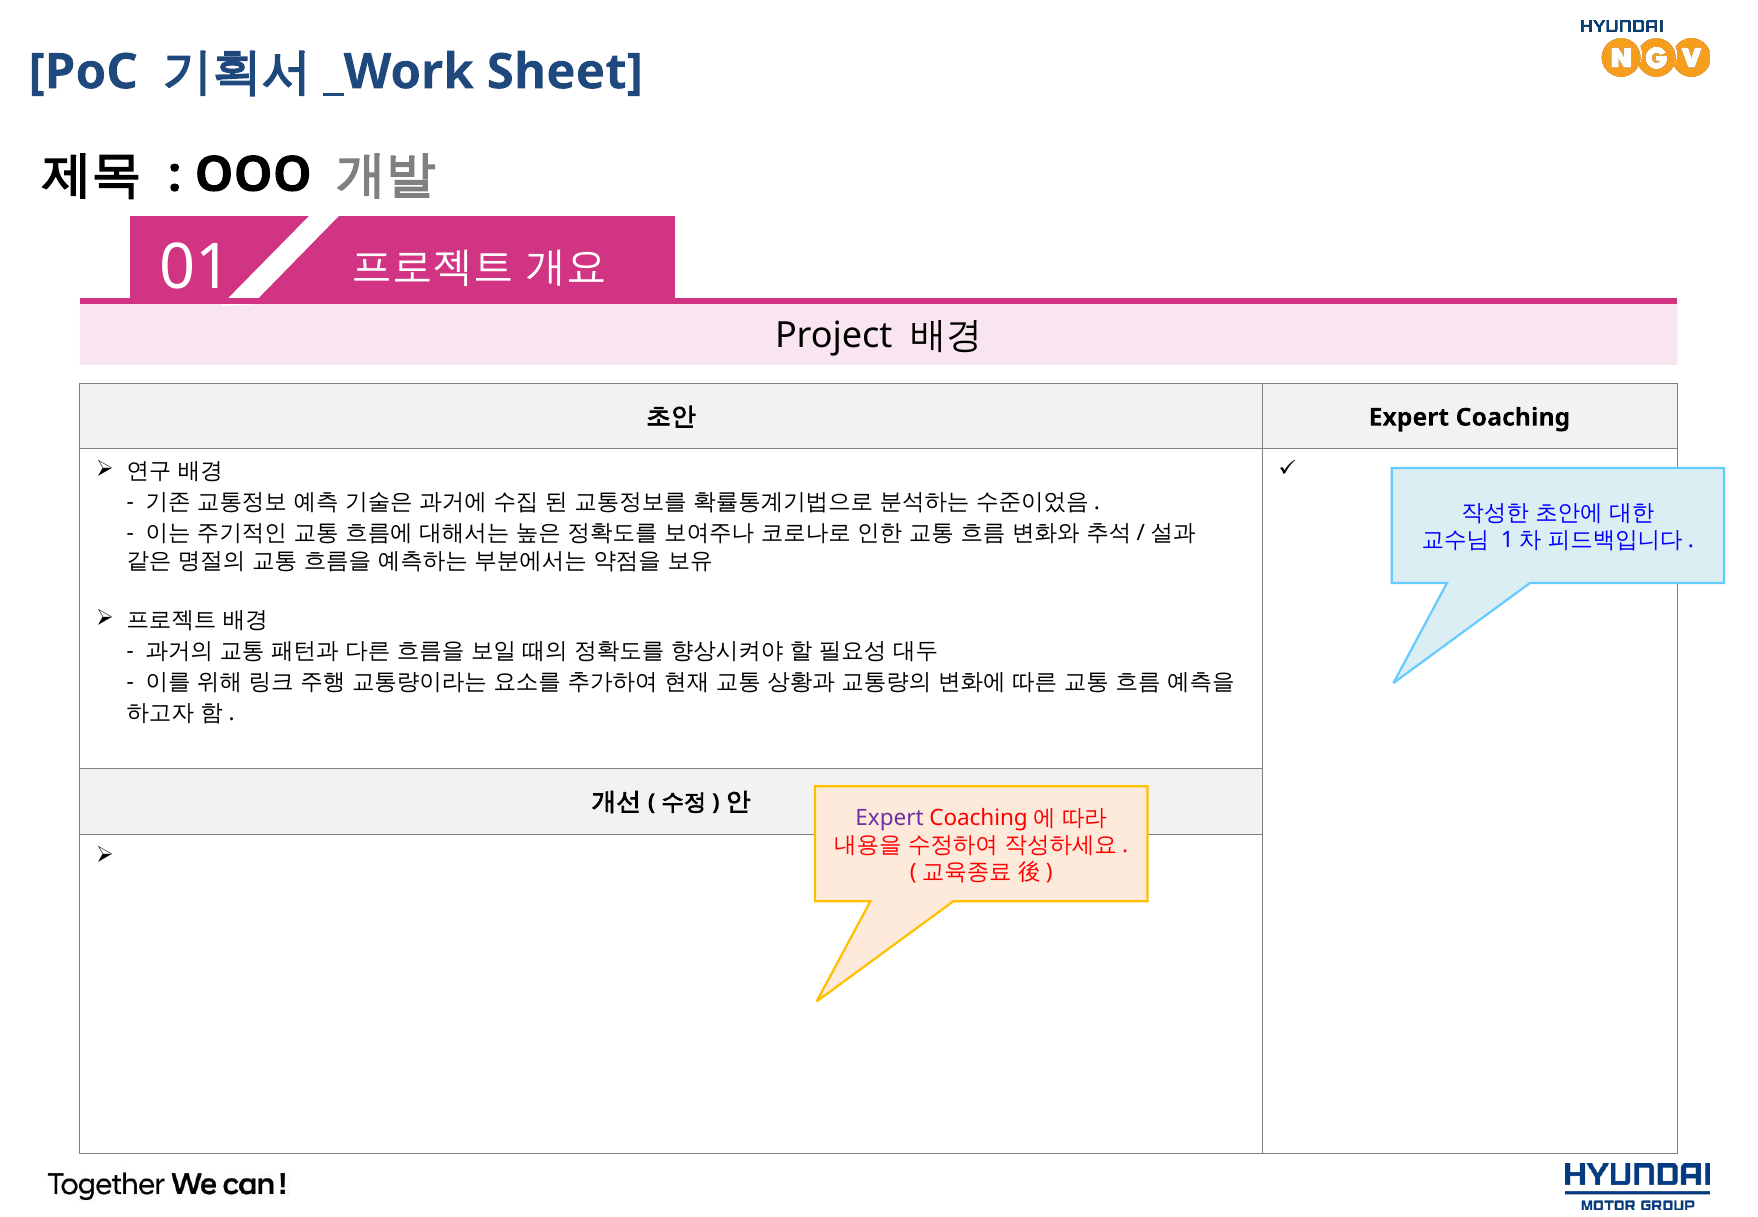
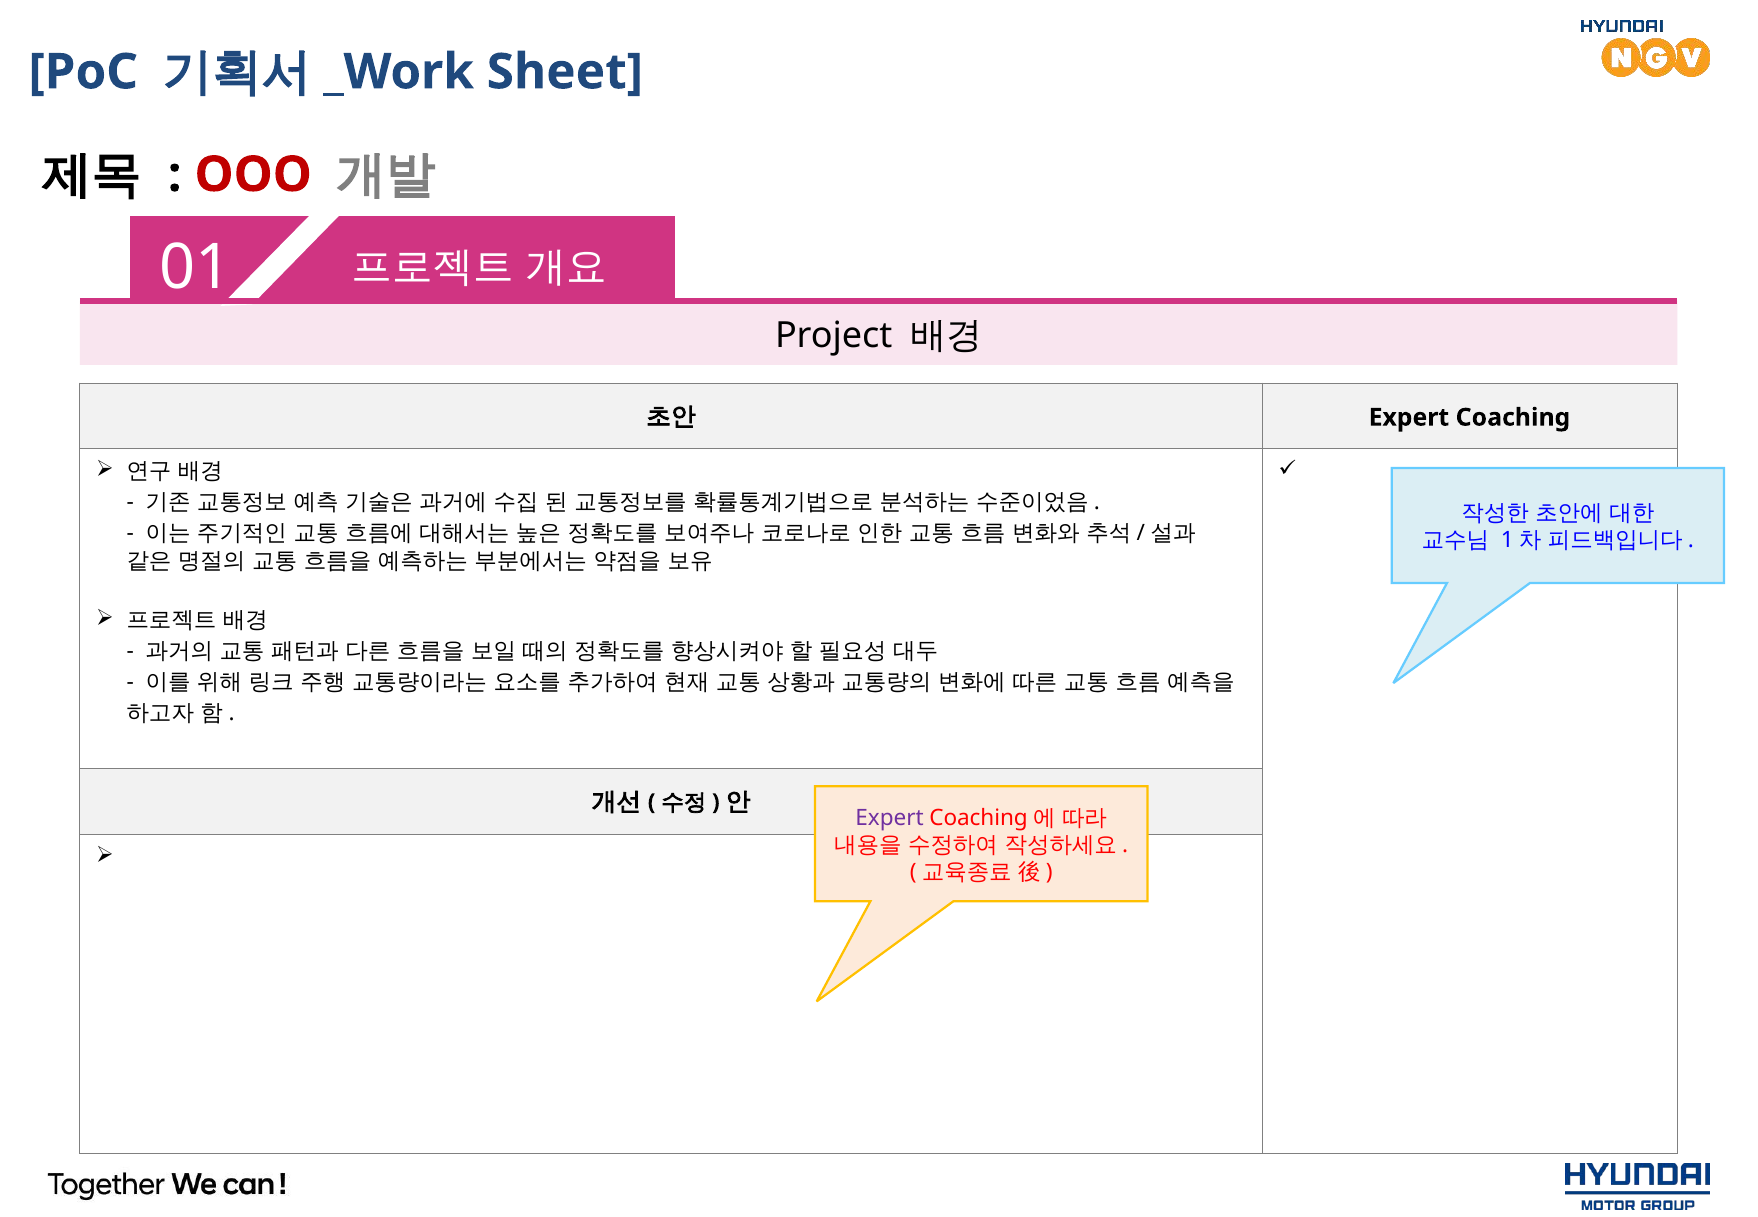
OOO colour: black -> red
